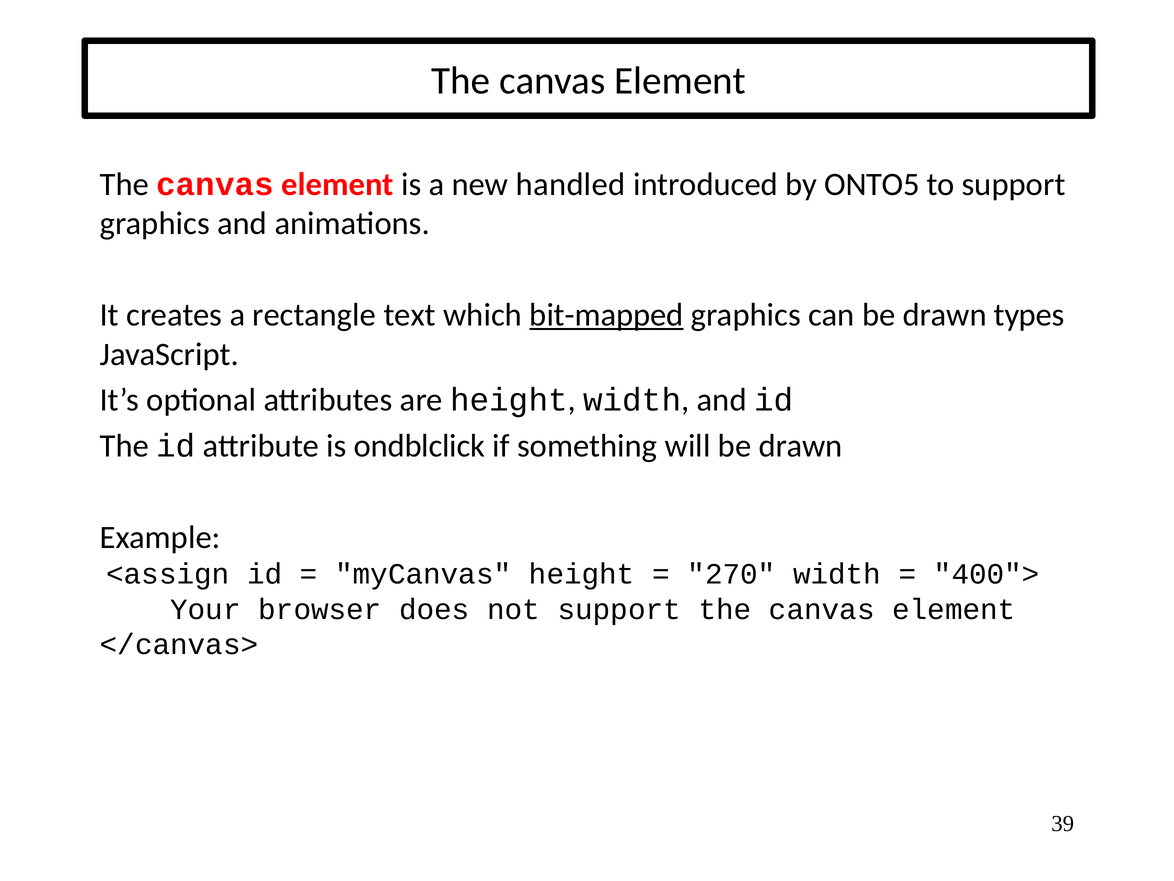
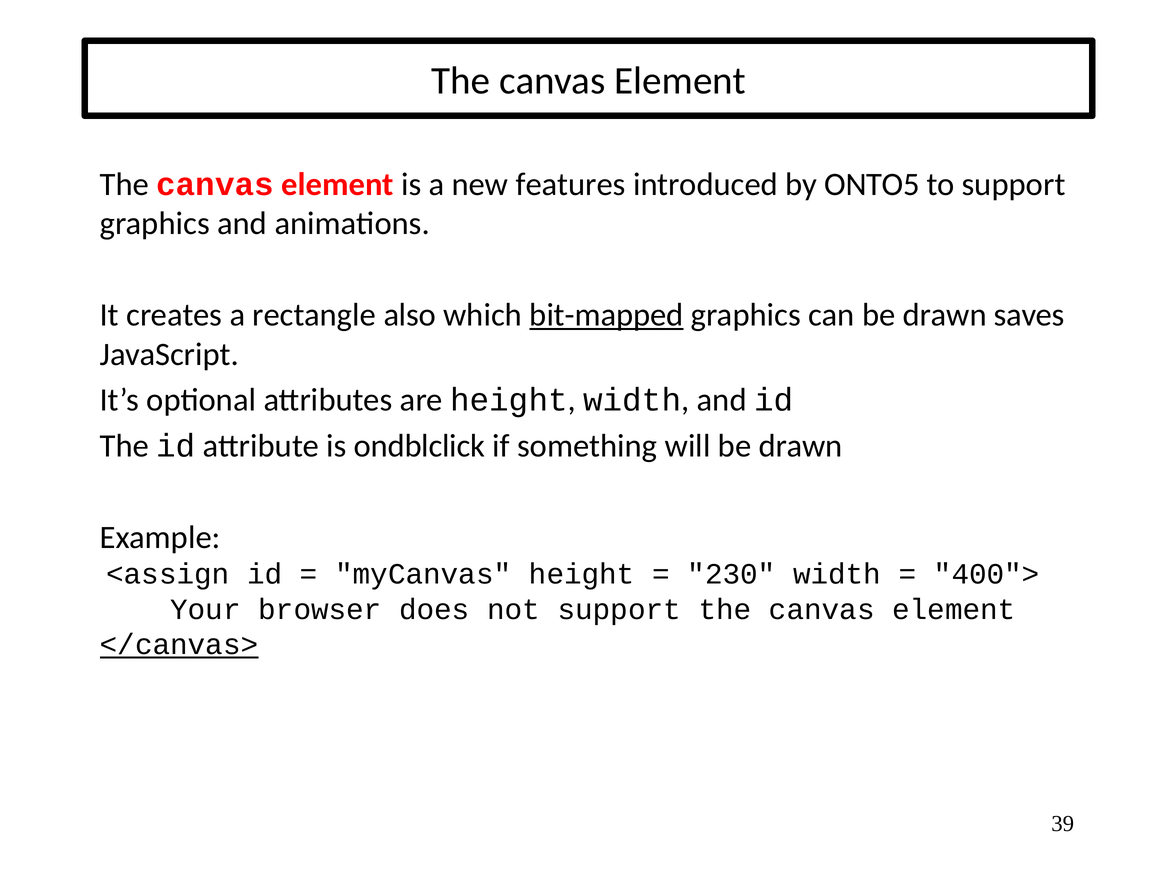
handled: handled -> features
text: text -> also
types: types -> saves
″270″: ″270″ -> ″230″
</canvas> underline: none -> present
